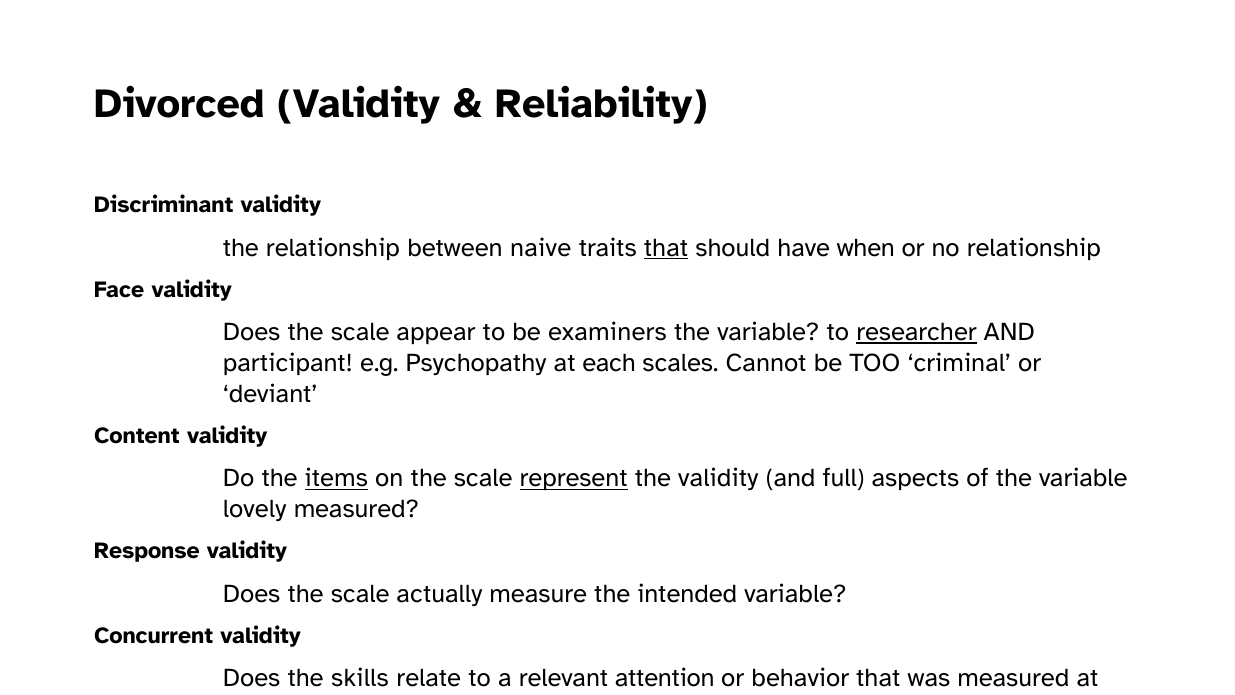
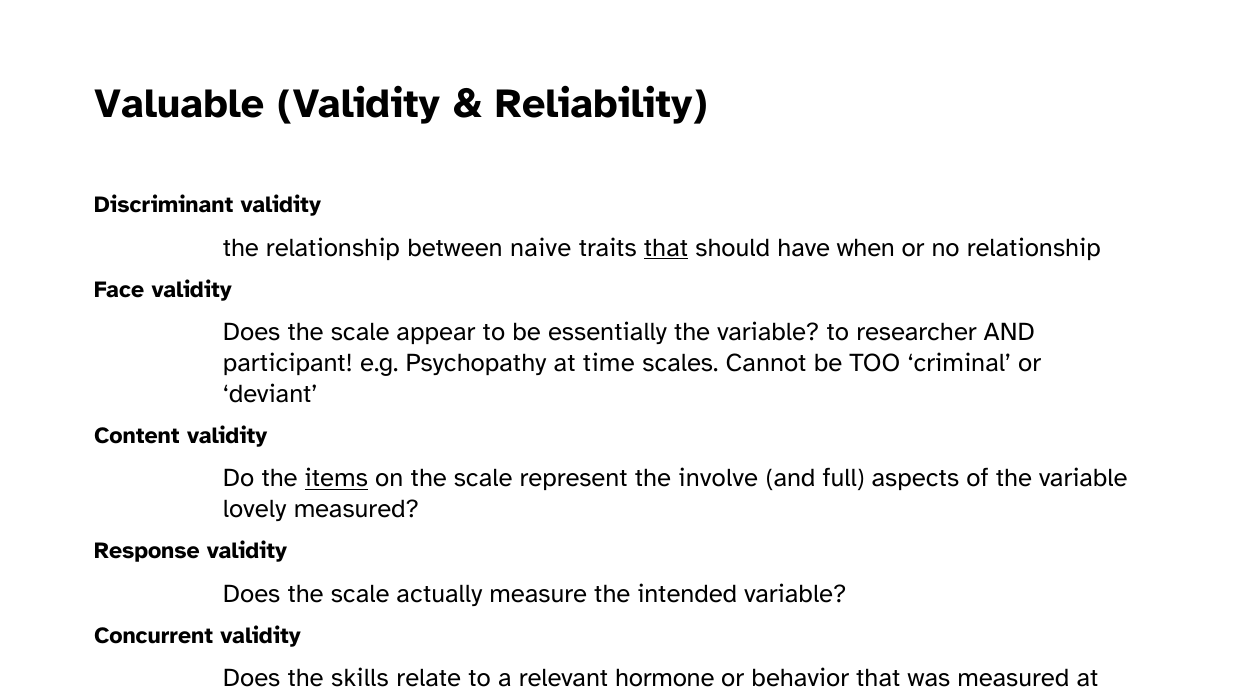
Divorced: Divorced -> Valuable
be examiners: examiners -> essentially
researcher underline: present -> none
at each: each -> time
represent underline: present -> none
the validity: validity -> involve
attention: attention -> hormone
